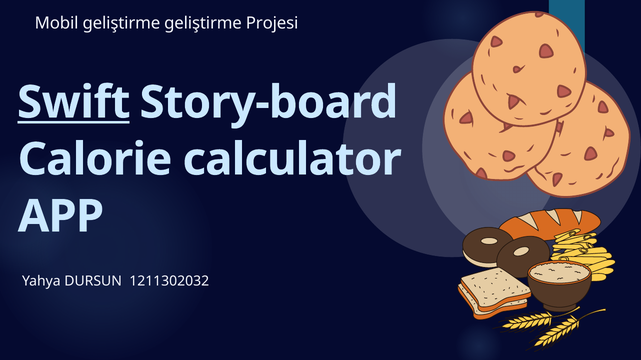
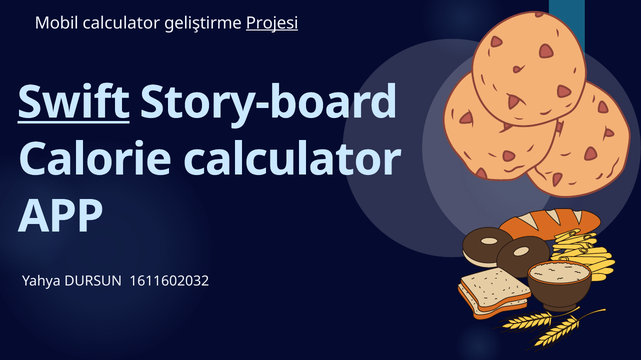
Mobil geliştirme: geliştirme -> calculator
Projesi underline: none -> present
1211302032: 1211302032 -> 1611602032
